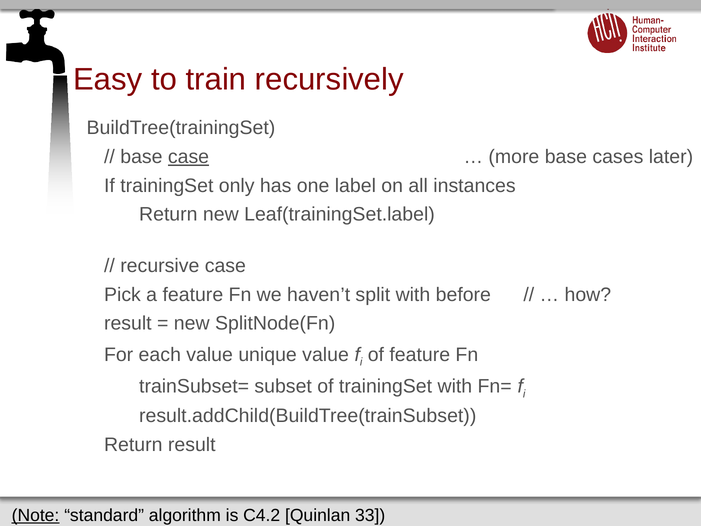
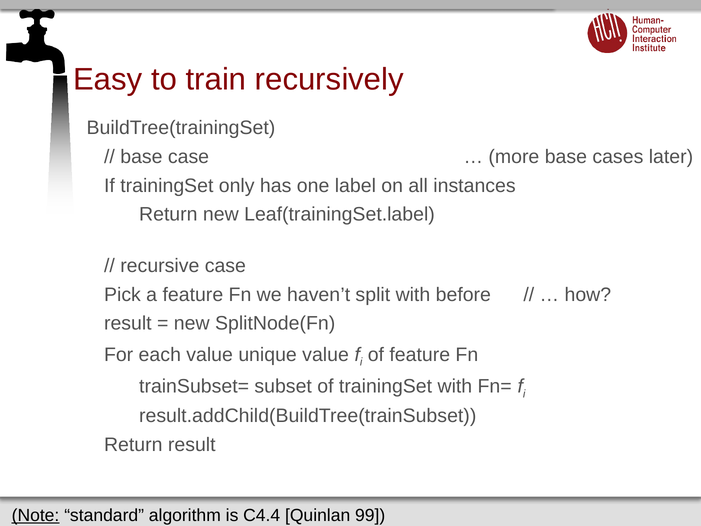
case at (189, 157) underline: present -> none
C4.2: C4.2 -> C4.4
33: 33 -> 99
